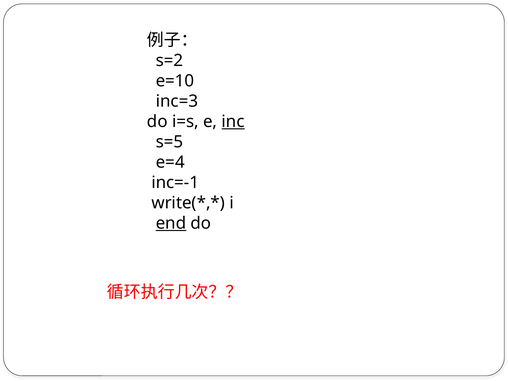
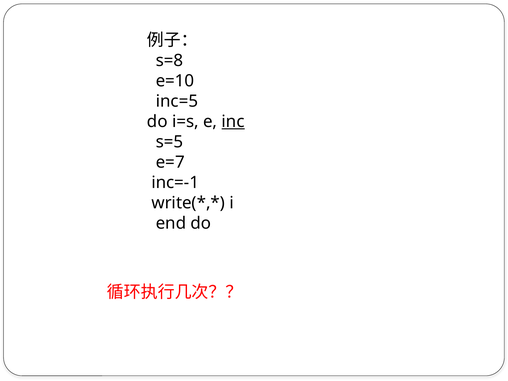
s=2: s=2 -> s=8
inc=3: inc=3 -> inc=5
e=4: e=4 -> e=7
end underline: present -> none
